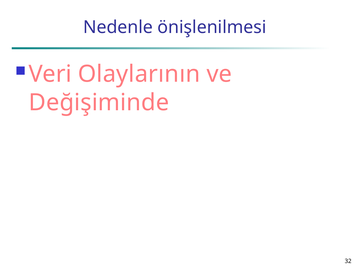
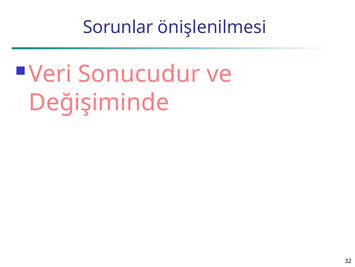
Nedenle: Nedenle -> Sorunlar
Olaylarının: Olaylarının -> Sonucudur
